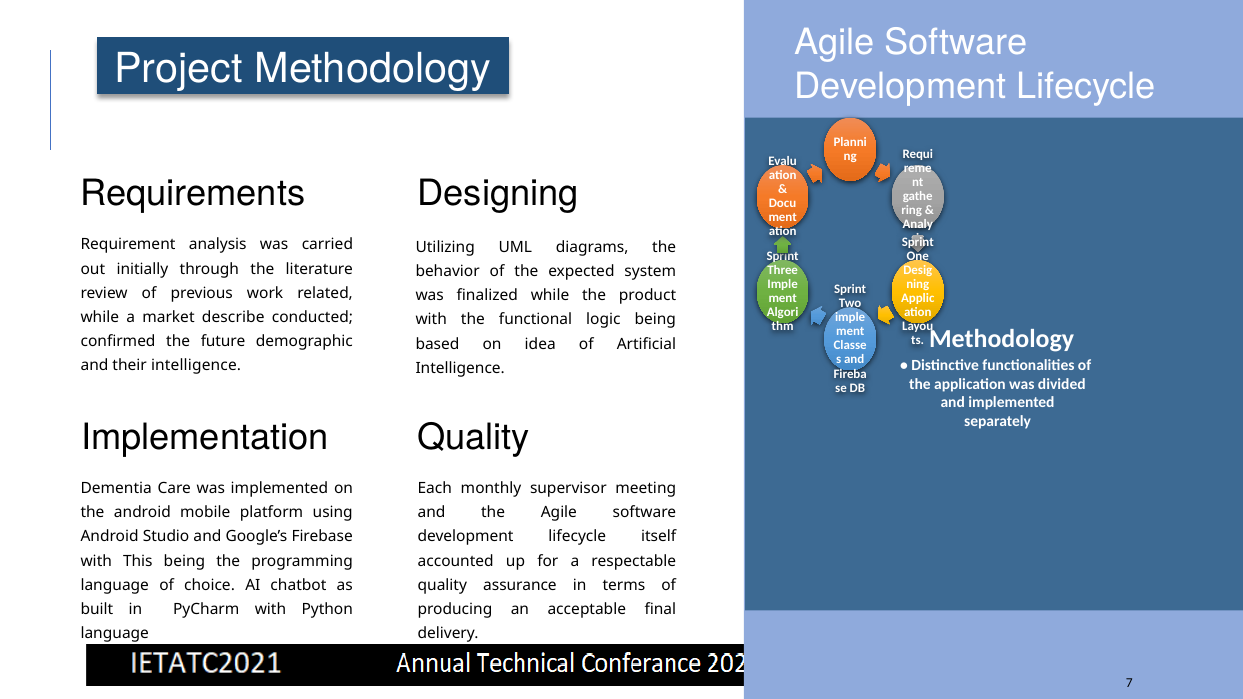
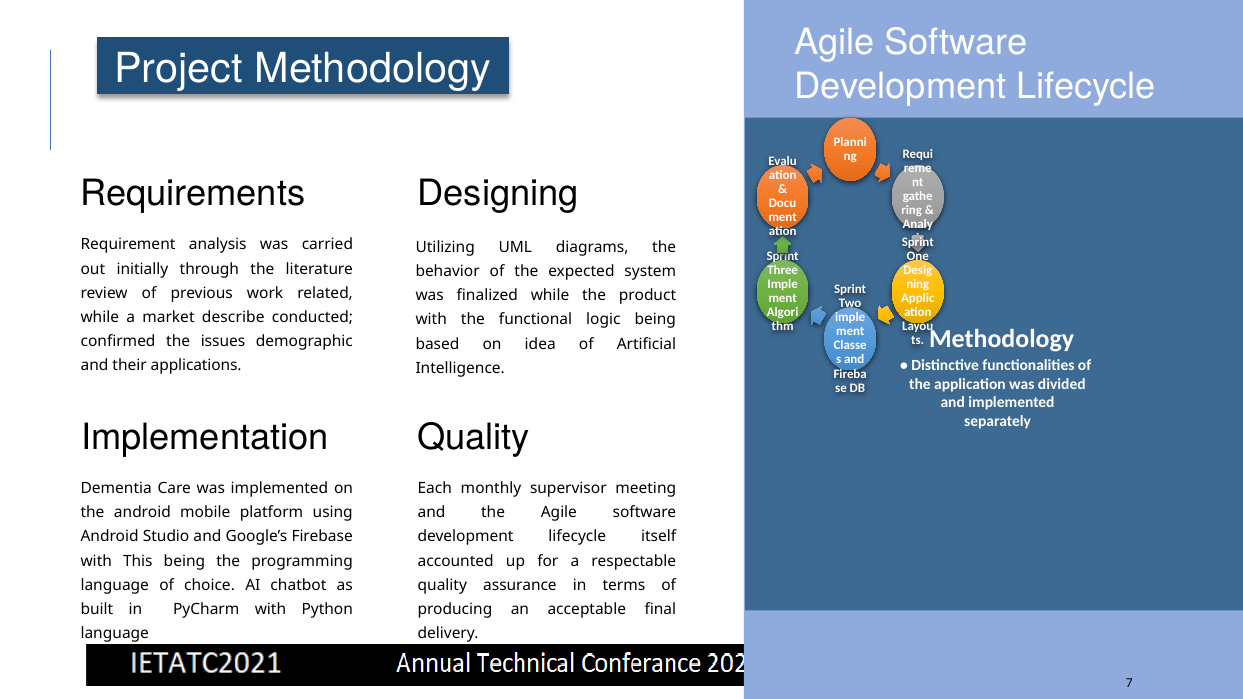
future: future -> issues
their intelligence: intelligence -> applications
